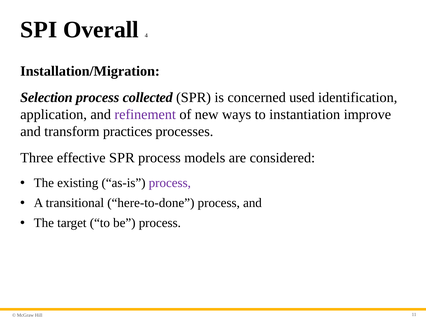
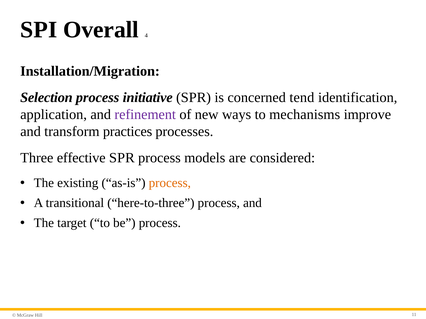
collected: collected -> initiative
used: used -> tend
instantiation: instantiation -> mechanisms
process at (170, 183) colour: purple -> orange
here-to-done: here-to-done -> here-to-three
